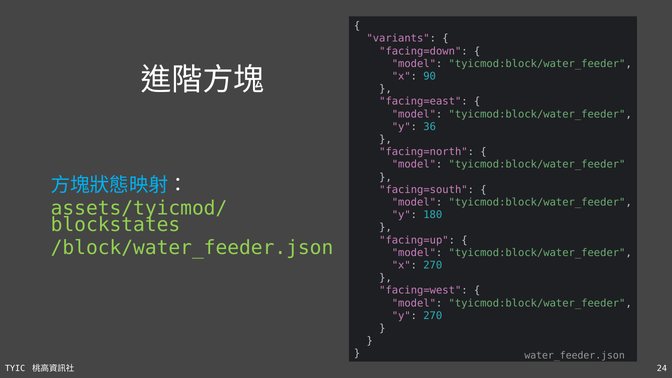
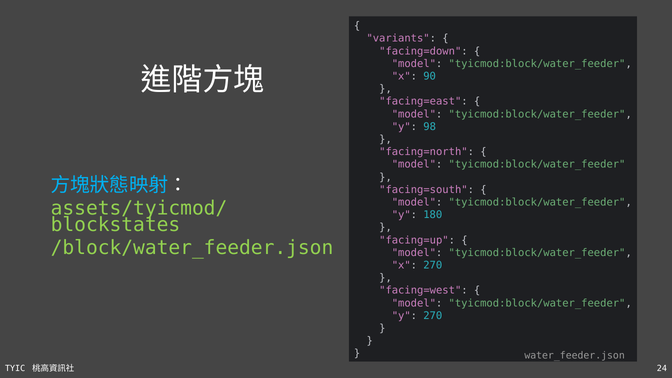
36: 36 -> 98
